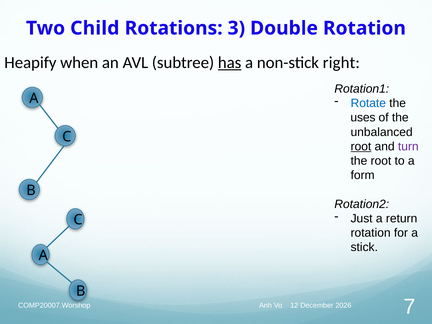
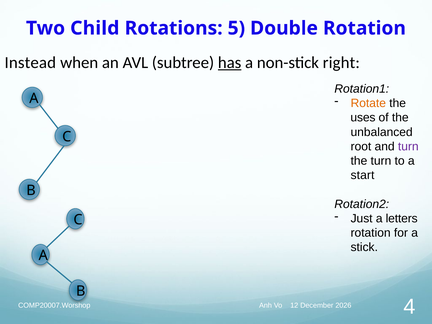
3: 3 -> 5
Heapify: Heapify -> Instead
Rotate colour: blue -> orange
root at (361, 146) underline: present -> none
the root: root -> turn
form: form -> start
return: return -> letters
7: 7 -> 4
